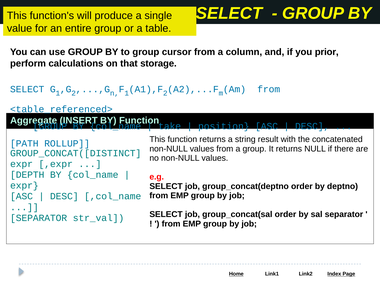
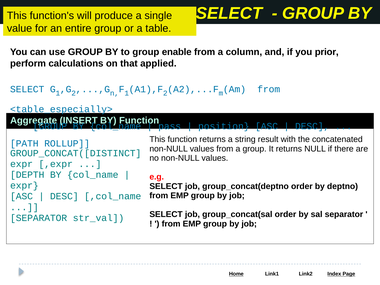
cursor: cursor -> enable
storage: storage -> applied
<table_referenced>: <table_referenced> -> <table_especially>
take: take -> pass
